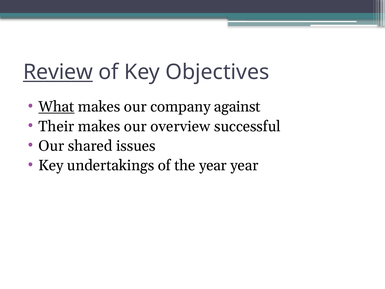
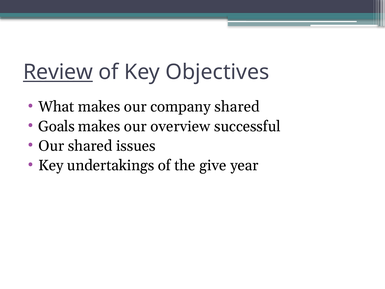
What underline: present -> none
company against: against -> shared
Their: Their -> Goals
the year: year -> give
